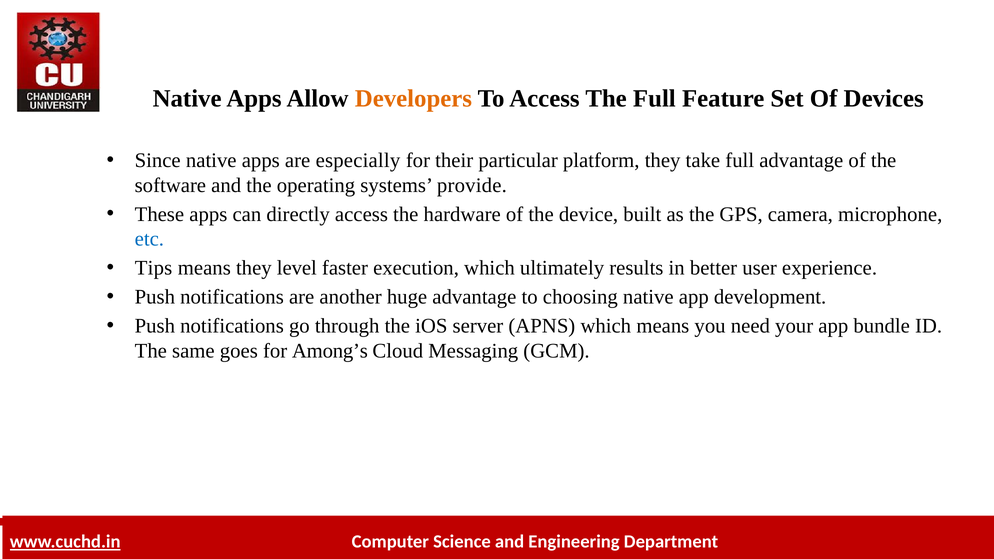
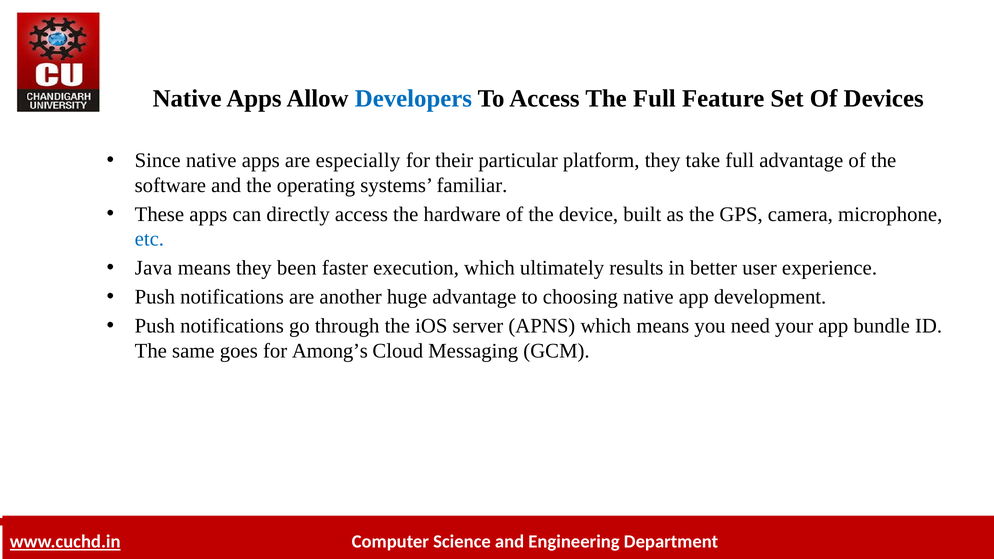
Developers colour: orange -> blue
provide: provide -> familiar
Tips: Tips -> Java
level: level -> been
